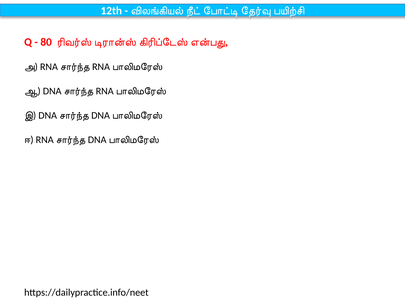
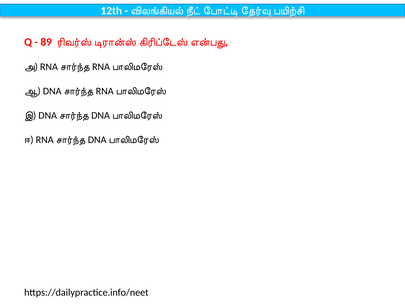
80: 80 -> 89
